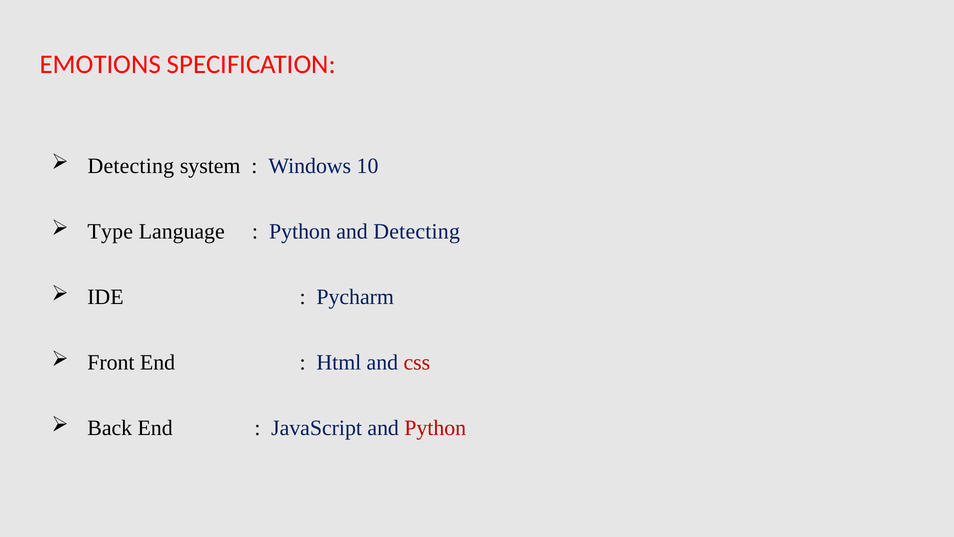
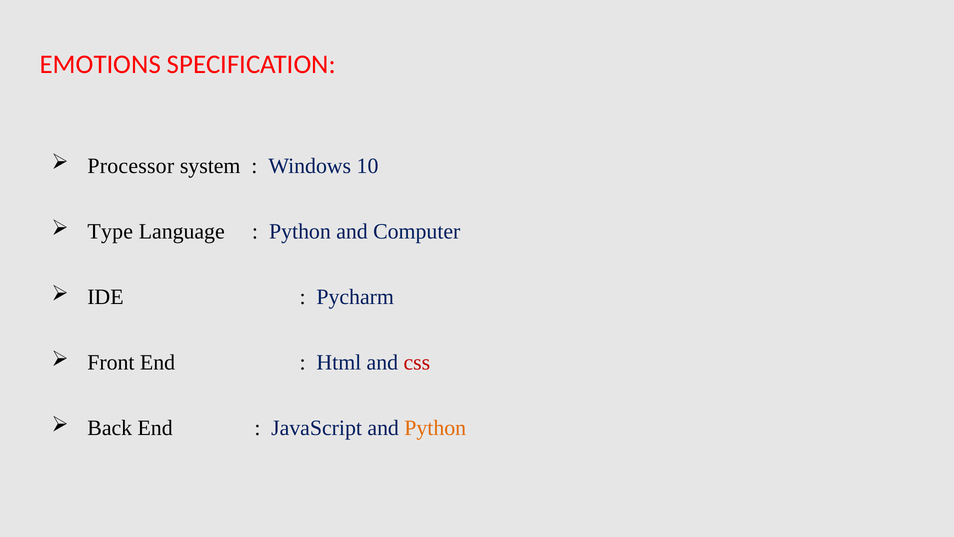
Detecting at (131, 166): Detecting -> Processor
and Detecting: Detecting -> Computer
Python at (435, 428) colour: red -> orange
